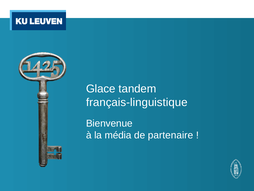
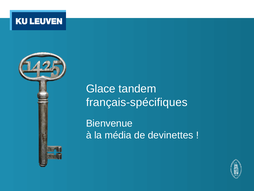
français-linguistique: français-linguistique -> français-spécifiques
partenaire: partenaire -> devinettes
